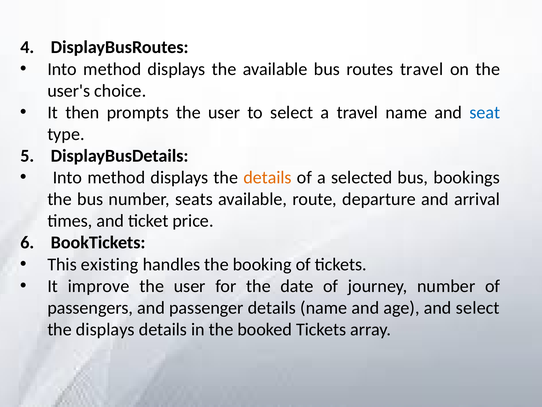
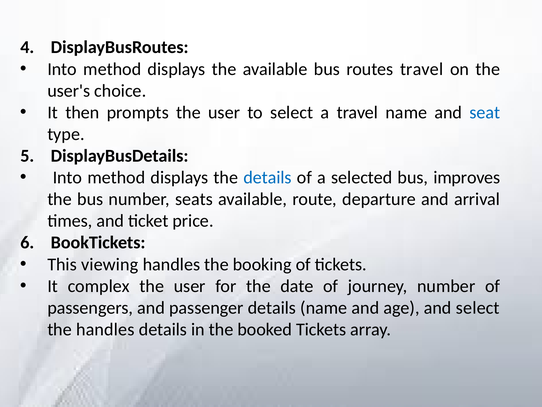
details at (268, 177) colour: orange -> blue
bookings: bookings -> improves
existing: existing -> viewing
improve: improve -> complex
the displays: displays -> handles
